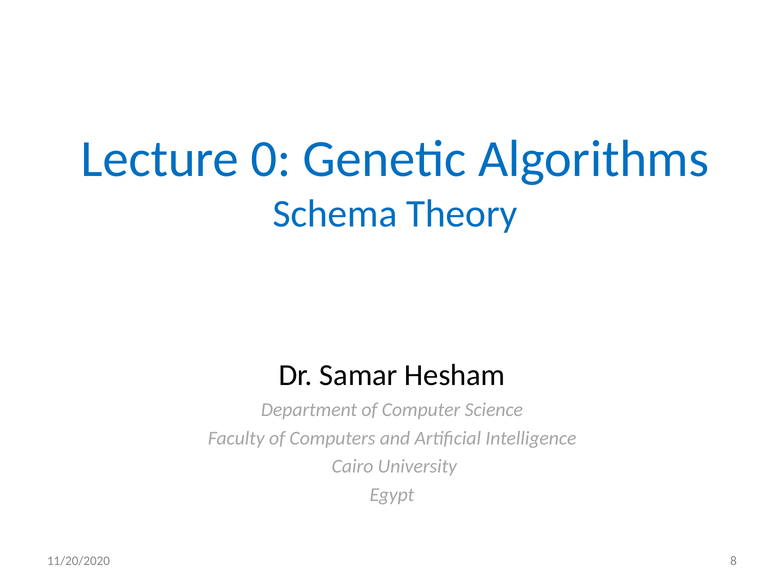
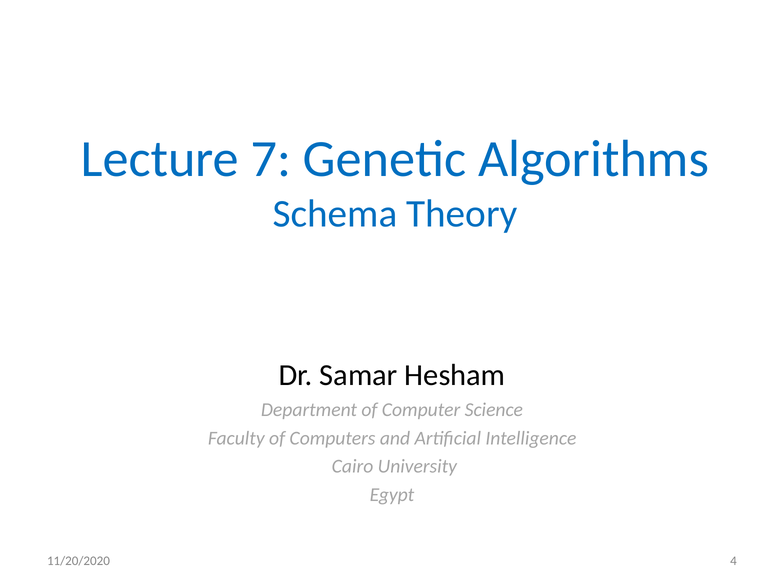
0: 0 -> 7
8: 8 -> 4
